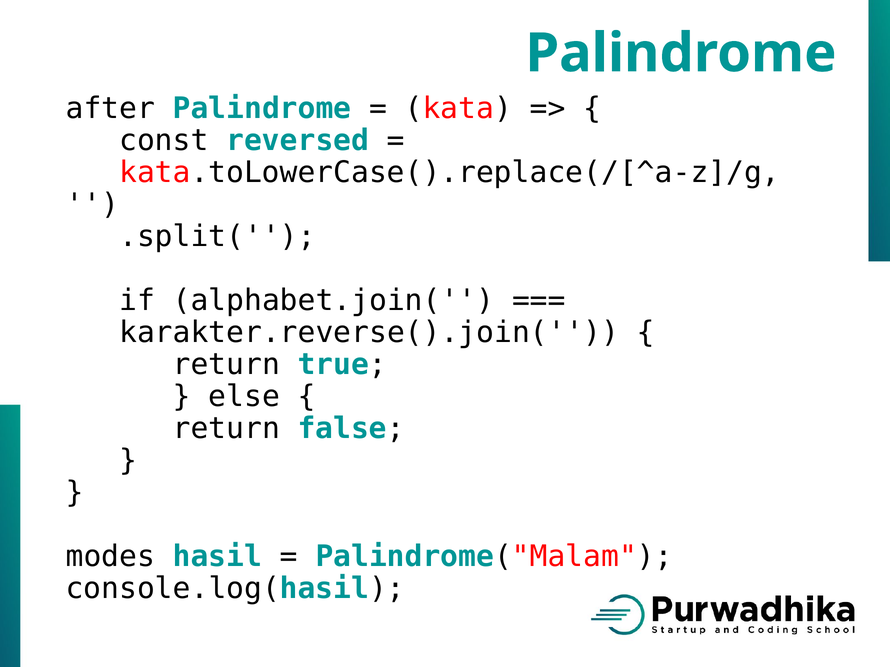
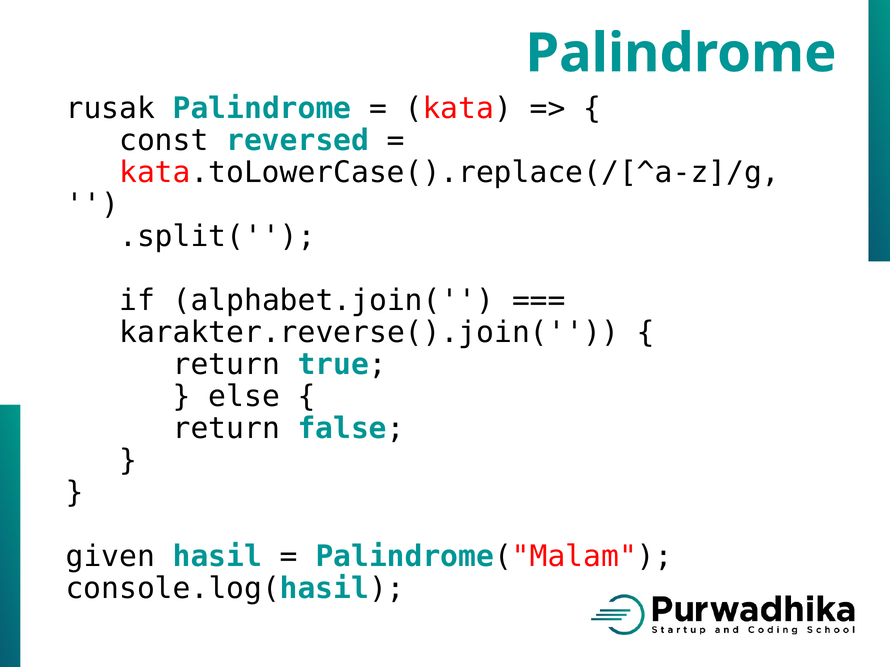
after: after -> rusak
modes: modes -> given
